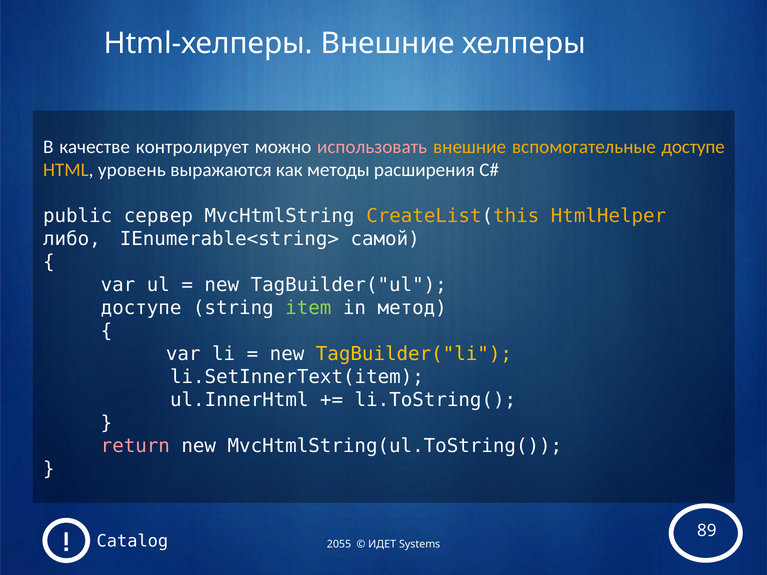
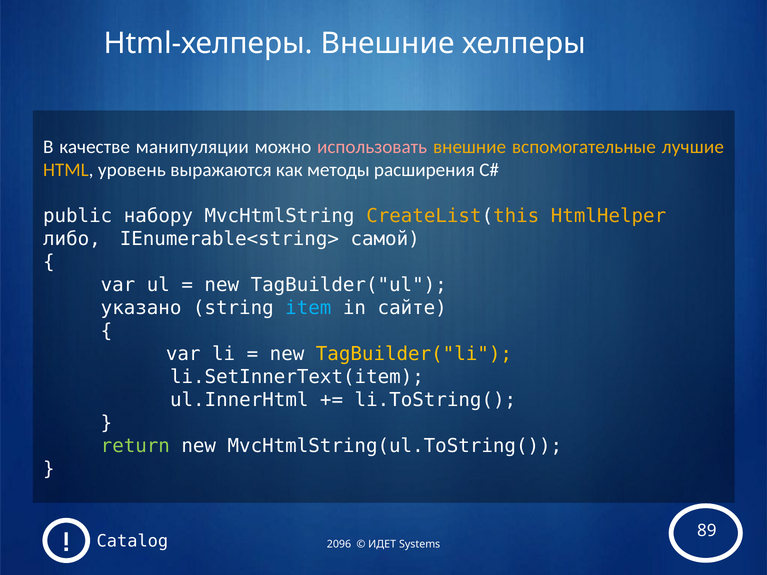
контролирует: контролирует -> манипуляции
вспомогательные доступе: доступе -> лучшие
сервер: сервер -> набору
доступе at (141, 308): доступе -> указано
item colour: light green -> light blue
метод: метод -> сайте
return colour: pink -> light green
2055: 2055 -> 2096
